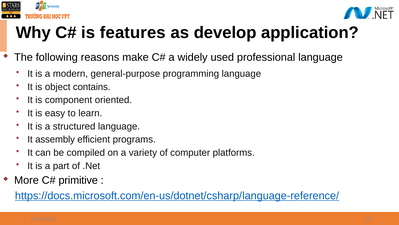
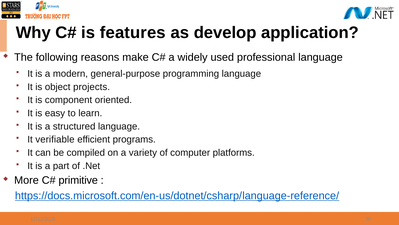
contains: contains -> projects
assembly: assembly -> verifiable
